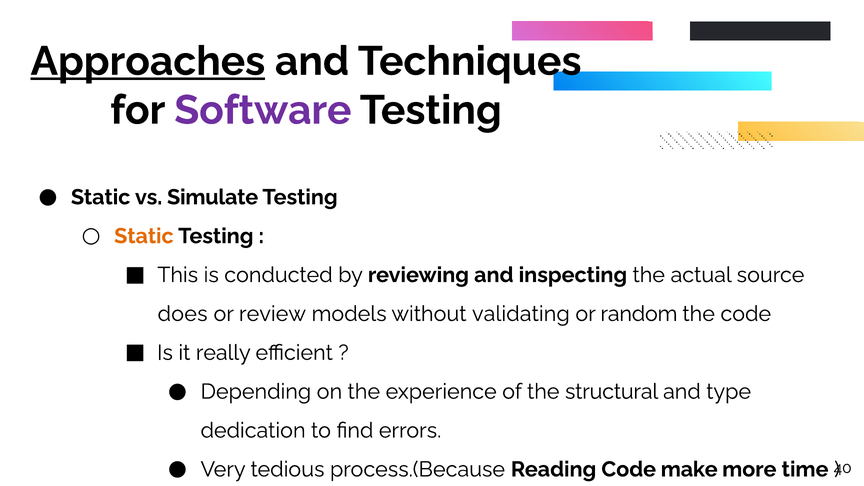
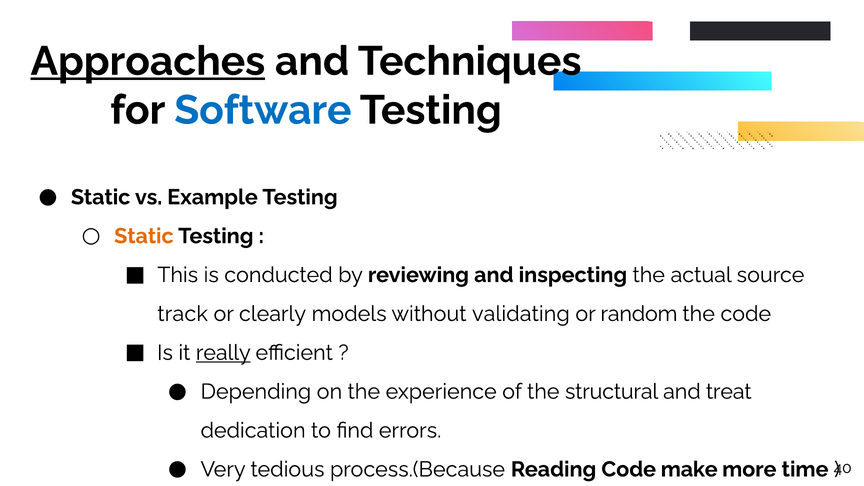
Software colour: purple -> blue
Simulate: Simulate -> Example
does: does -> track
review: review -> clearly
really underline: none -> present
type: type -> treat
